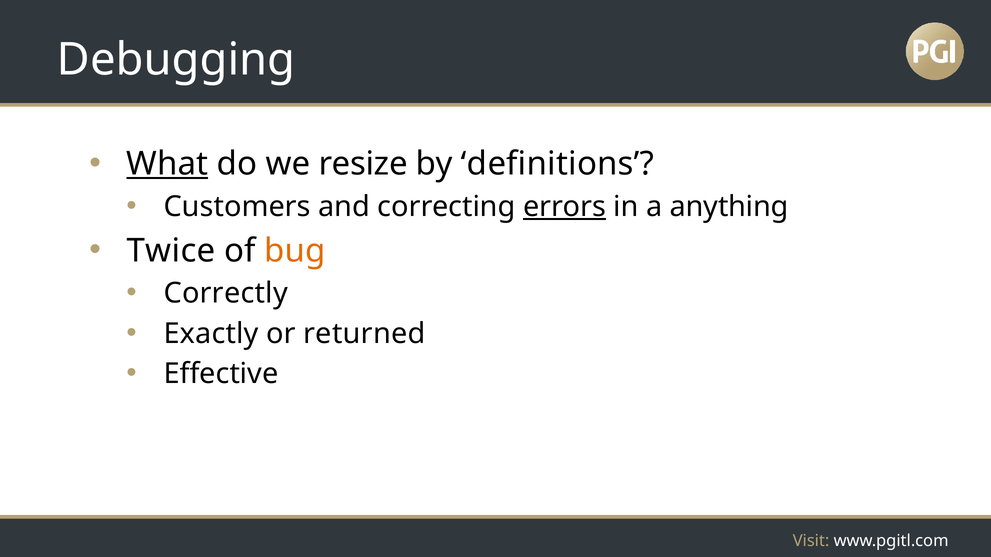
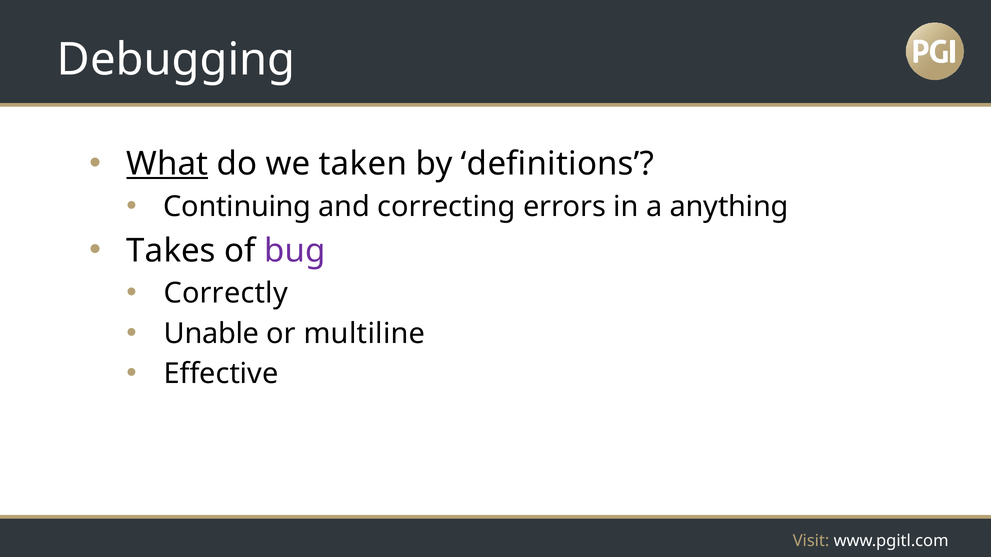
resize: resize -> taken
Customers: Customers -> Continuing
errors underline: present -> none
Twice: Twice -> Takes
bug colour: orange -> purple
Exactly: Exactly -> Unable
returned: returned -> multiline
